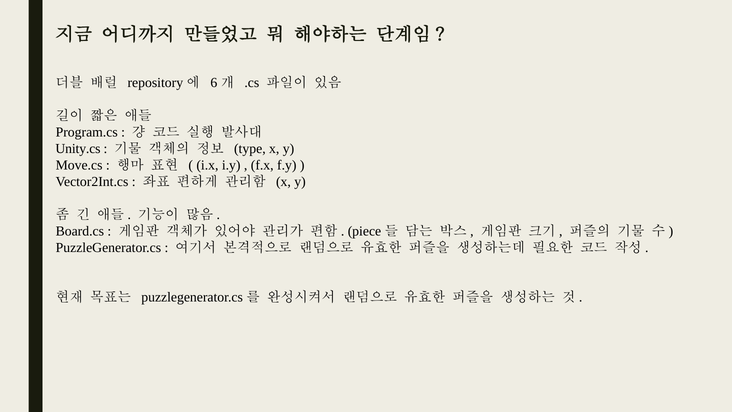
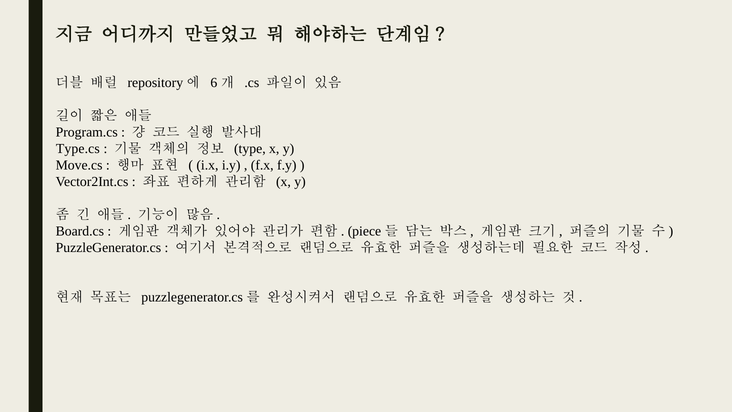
Unity.cs: Unity.cs -> Type.cs
